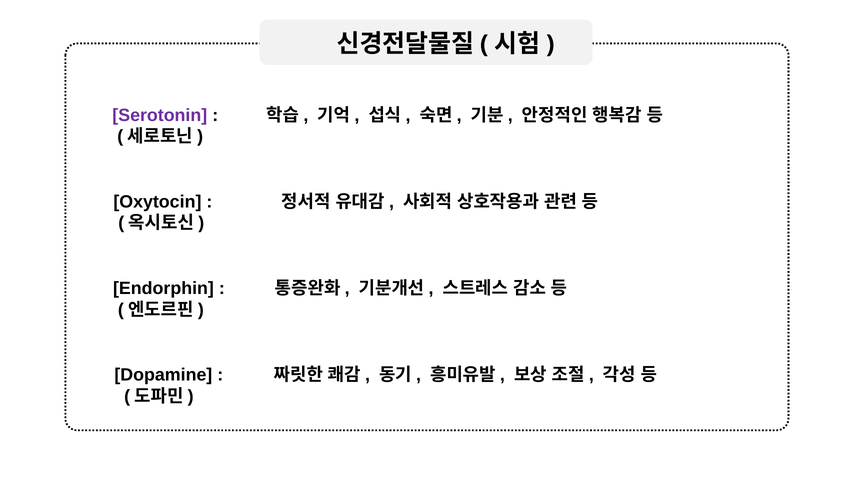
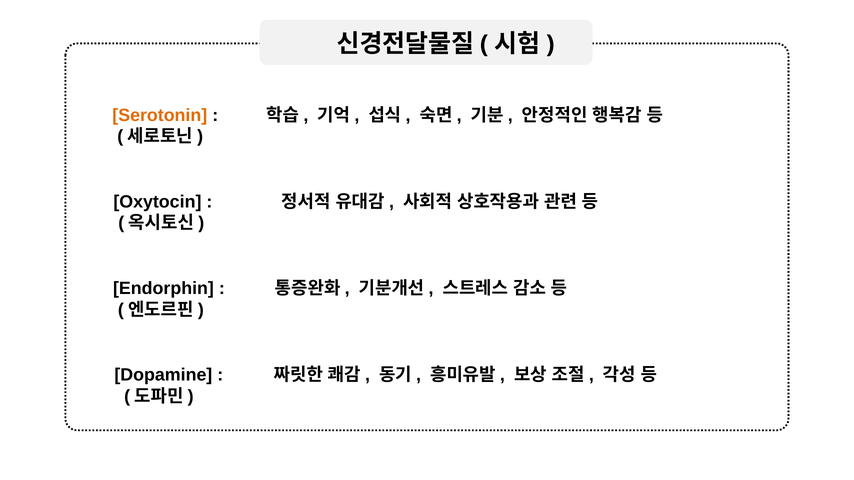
Serotonin colour: purple -> orange
